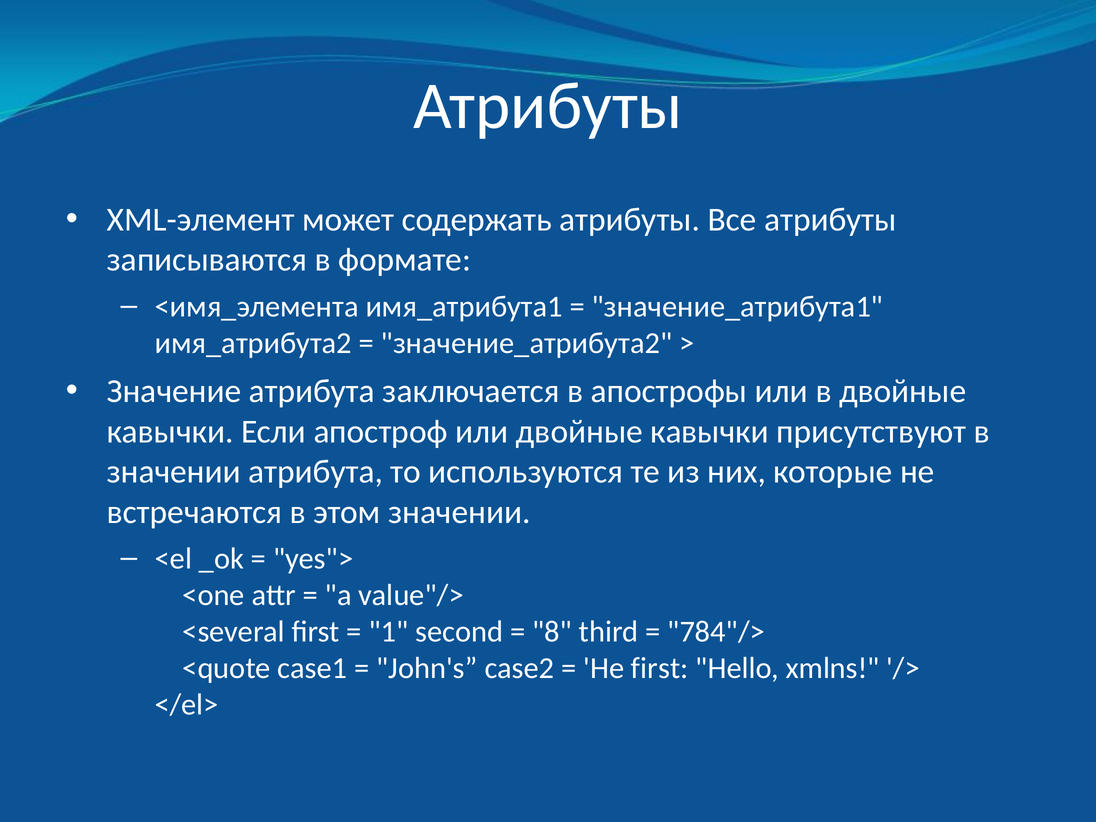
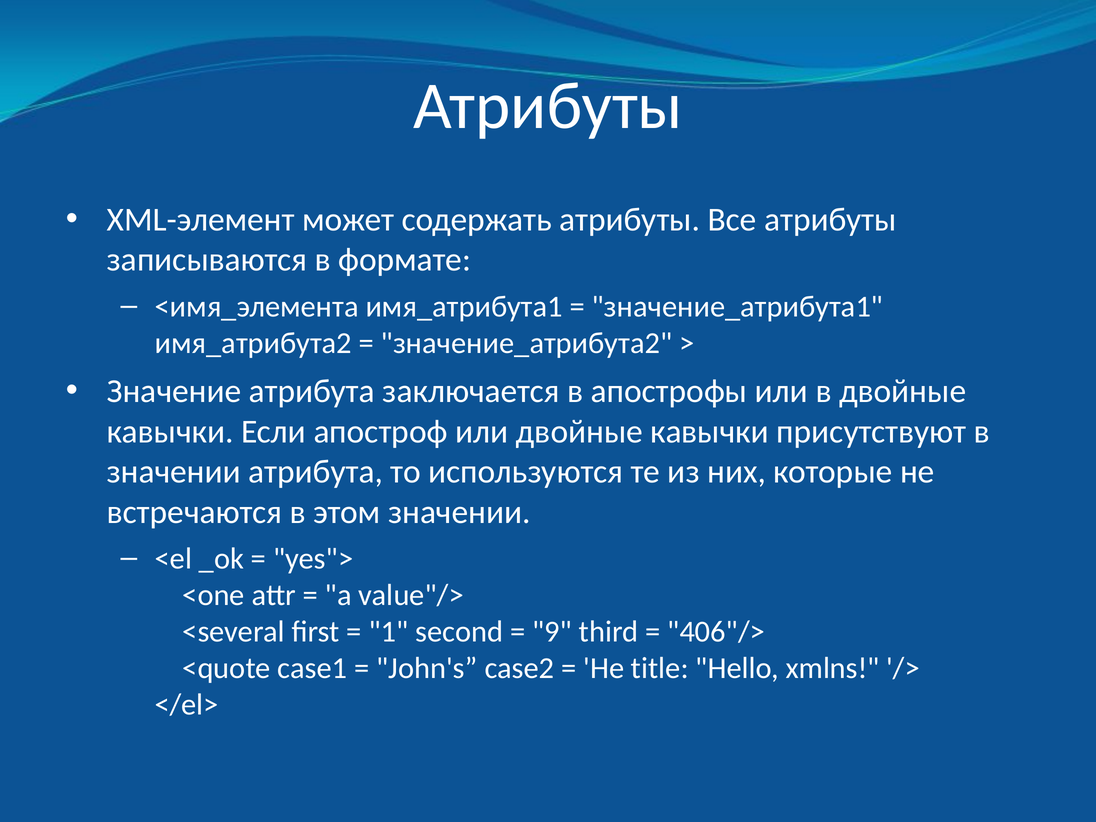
8: 8 -> 9
784"/>: 784"/> -> 406"/>
He first: first -> title
